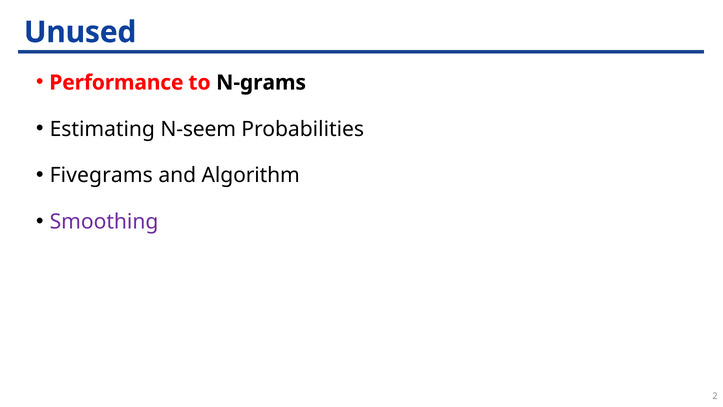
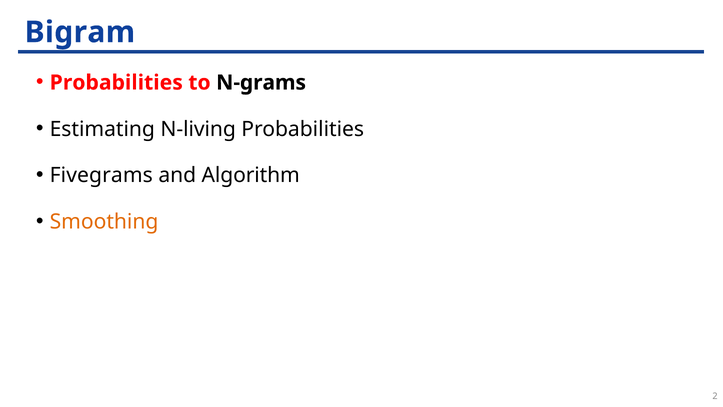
Unused: Unused -> Bigram
Performance at (116, 83): Performance -> Probabilities
N-seem: N-seem -> N-living
Smoothing colour: purple -> orange
